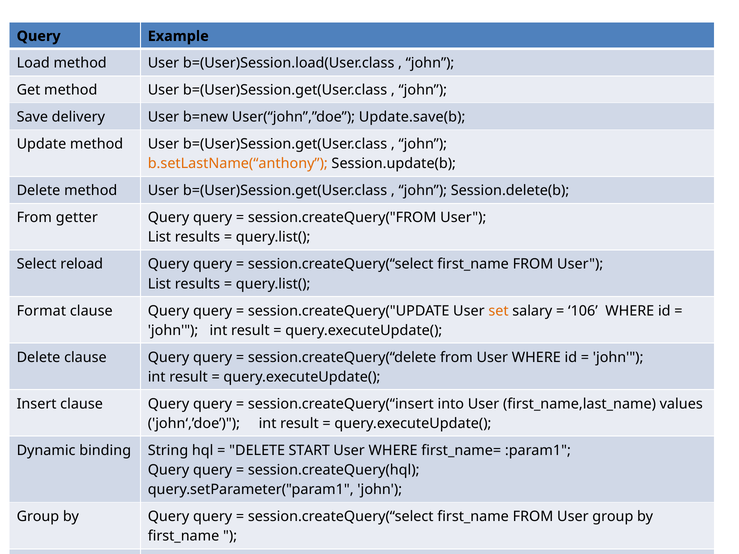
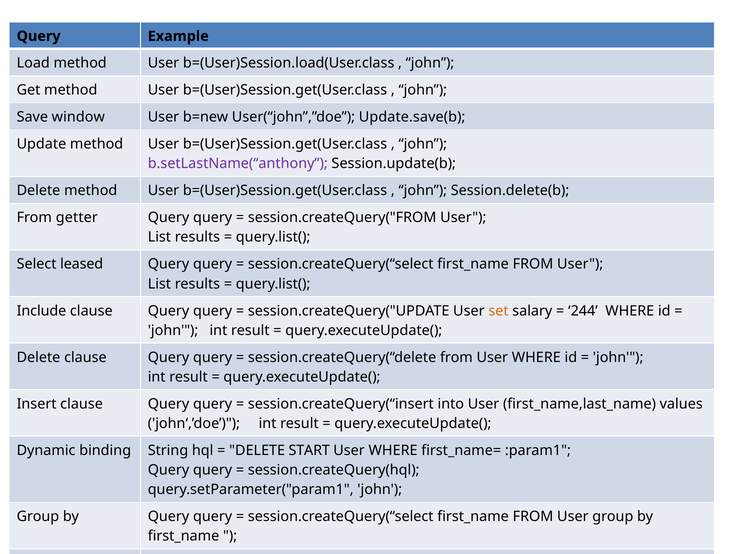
delivery: delivery -> window
b.setLastName(“anthony colour: orange -> purple
reload: reload -> leased
Format: Format -> Include
106: 106 -> 244
